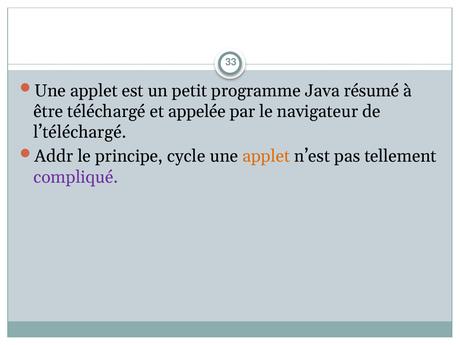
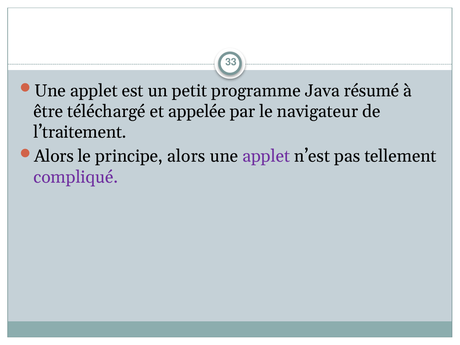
l’téléchargé: l’téléchargé -> l’traitement
Addr at (54, 156): Addr -> Alors
principe cycle: cycle -> alors
applet at (266, 156) colour: orange -> purple
